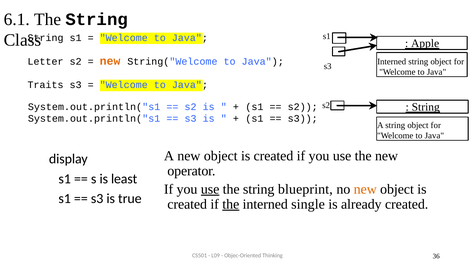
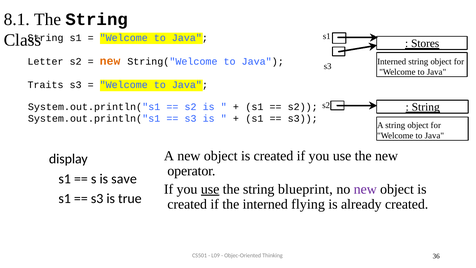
6.1: 6.1 -> 8.1
Apple: Apple -> Stores
least: least -> save
new at (365, 189) colour: orange -> purple
the at (231, 204) underline: present -> none
single: single -> flying
